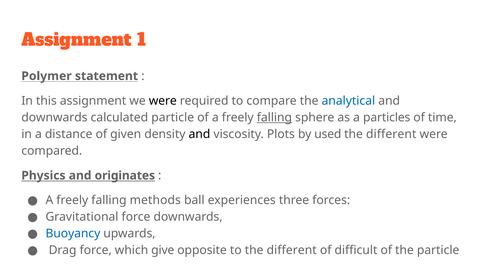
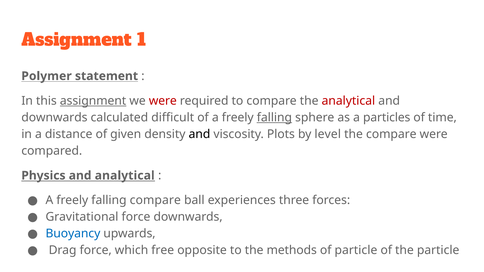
assignment at (93, 101) underline: none -> present
were at (163, 101) colour: black -> red
analytical at (348, 101) colour: blue -> red
calculated particle: particle -> difficult
used: used -> level
different at (391, 134): different -> compare
and originates: originates -> analytical
falling methods: methods -> compare
give: give -> free
to the different: different -> methods
of difficult: difficult -> particle
